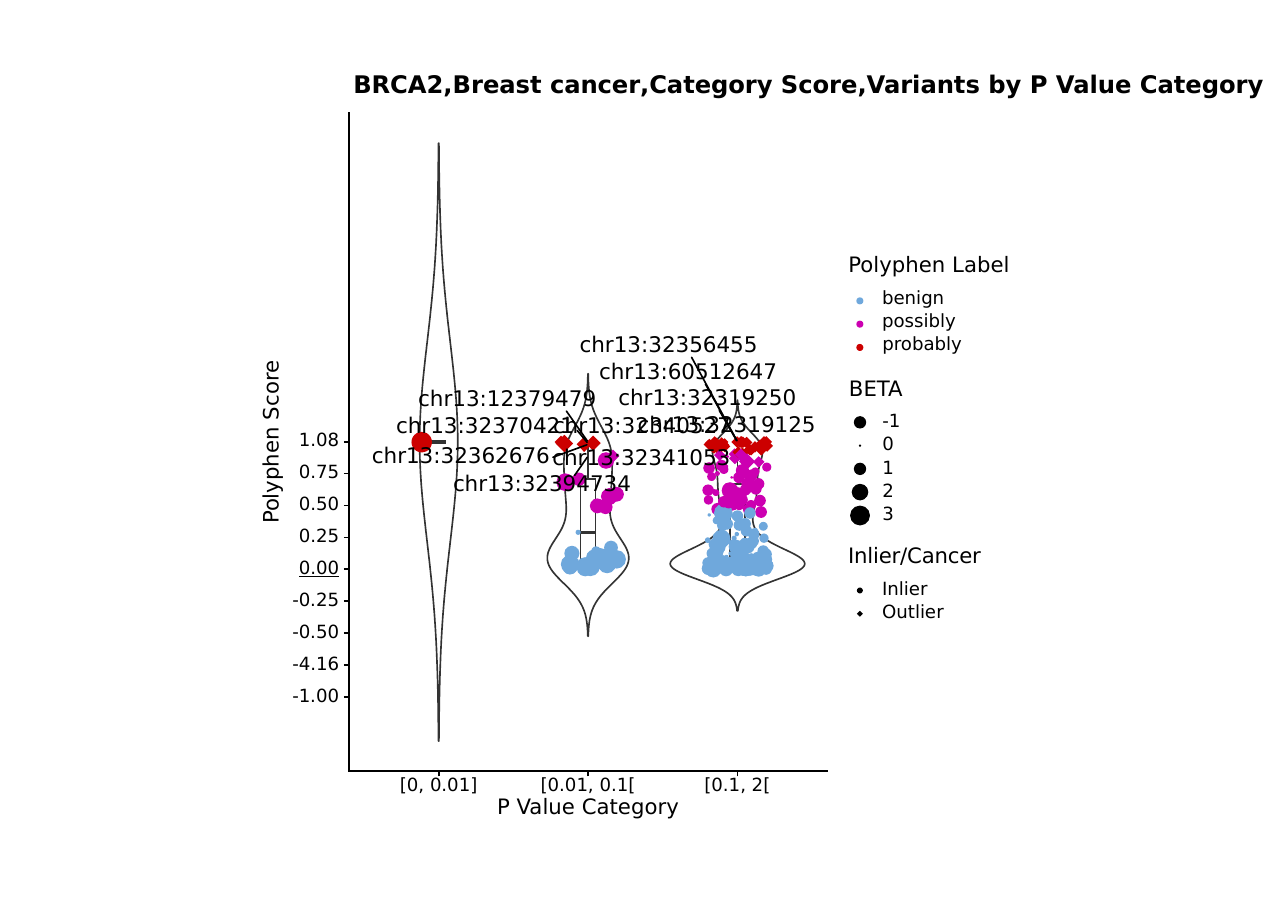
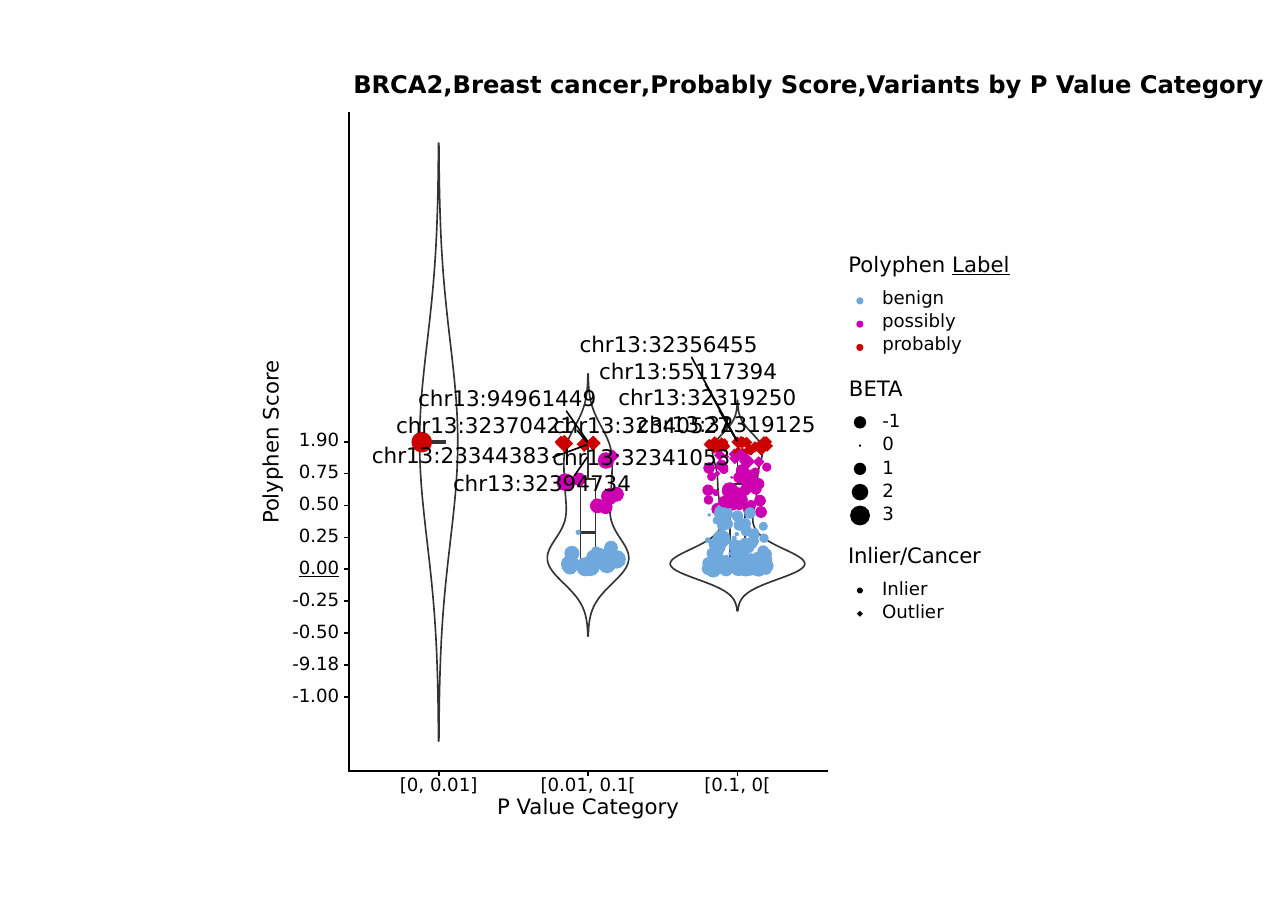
cancer,Category: cancer,Category -> cancer,Probably
Label underline: none -> present
chr13:60512647: chr13:60512647 -> chr13:55117394
chr13:12379479: chr13:12379479 -> chr13:94961449
1.08: 1.08 -> 1.90
chr13:32362676: chr13:32362676 -> chr13:23344383
-4.16: -4.16 -> -9.18
2[: 2[ -> 0[
